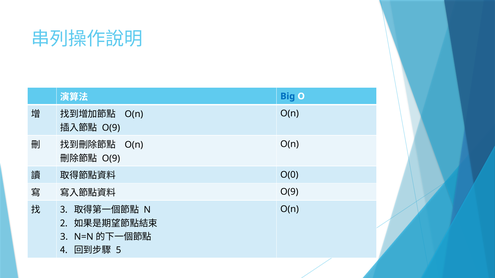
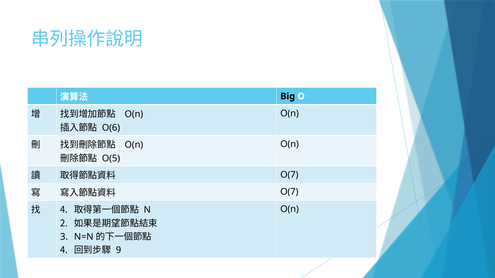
Big colour: blue -> black
O(9 at (111, 128): O(9 -> O(6
O(9 at (111, 159): O(9 -> O(5
O(0 at (289, 175): O(0 -> O(7
O(9 at (289, 192): O(9 -> O(7
3 at (64, 210): 3 -> 4
5: 5 -> 9
